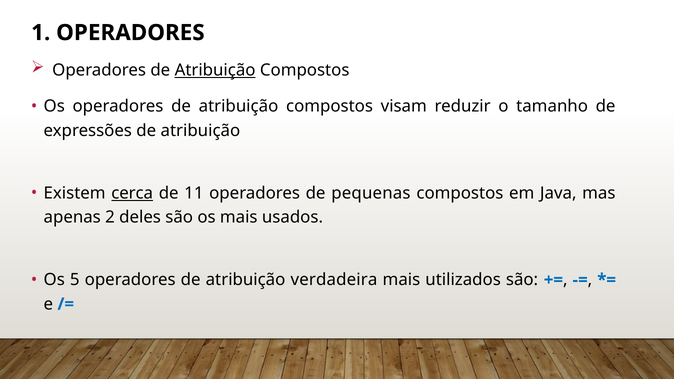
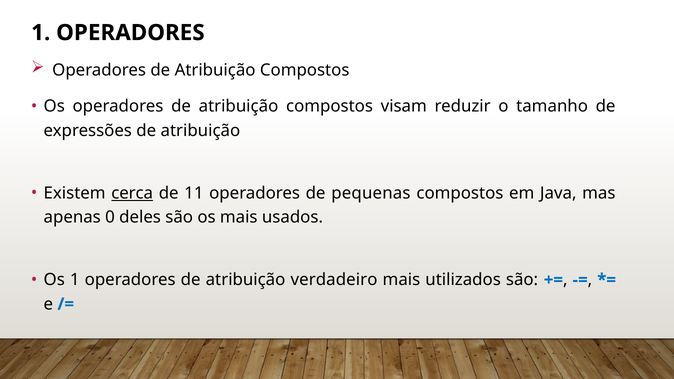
Atribuição at (215, 70) underline: present -> none
2: 2 -> 0
Os 5: 5 -> 1
verdadeira: verdadeira -> verdadeiro
